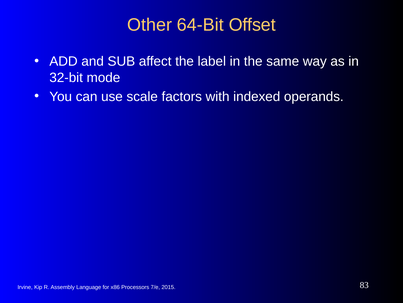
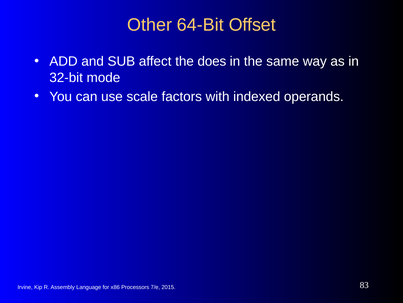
label: label -> does
